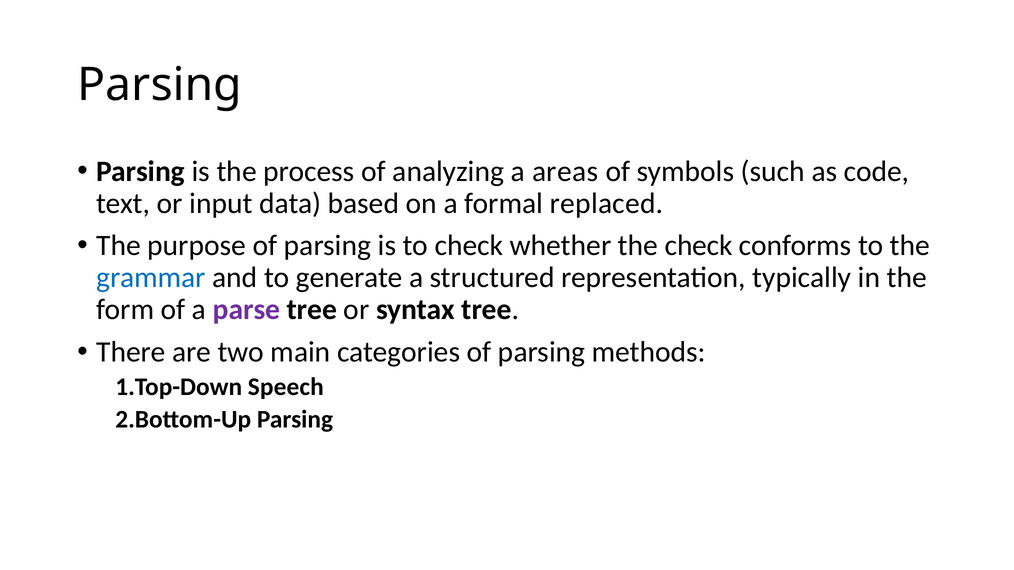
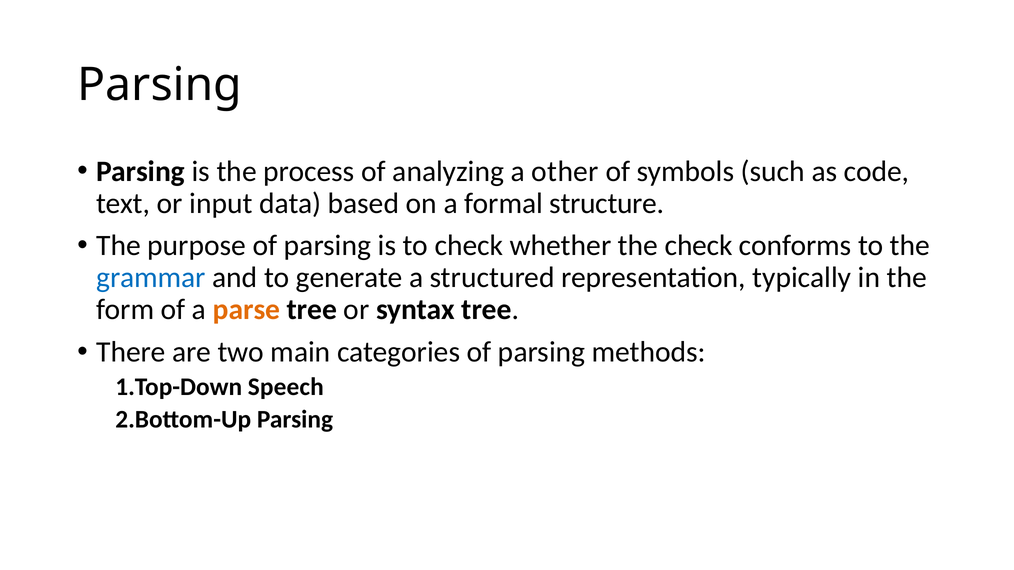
areas: areas -> other
replaced: replaced -> structure
parse colour: purple -> orange
